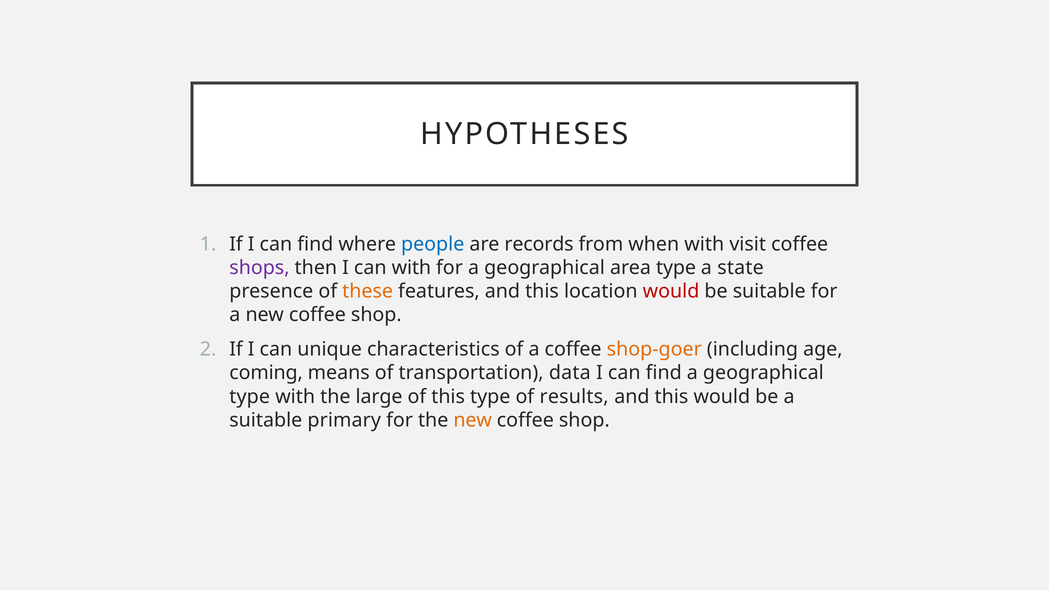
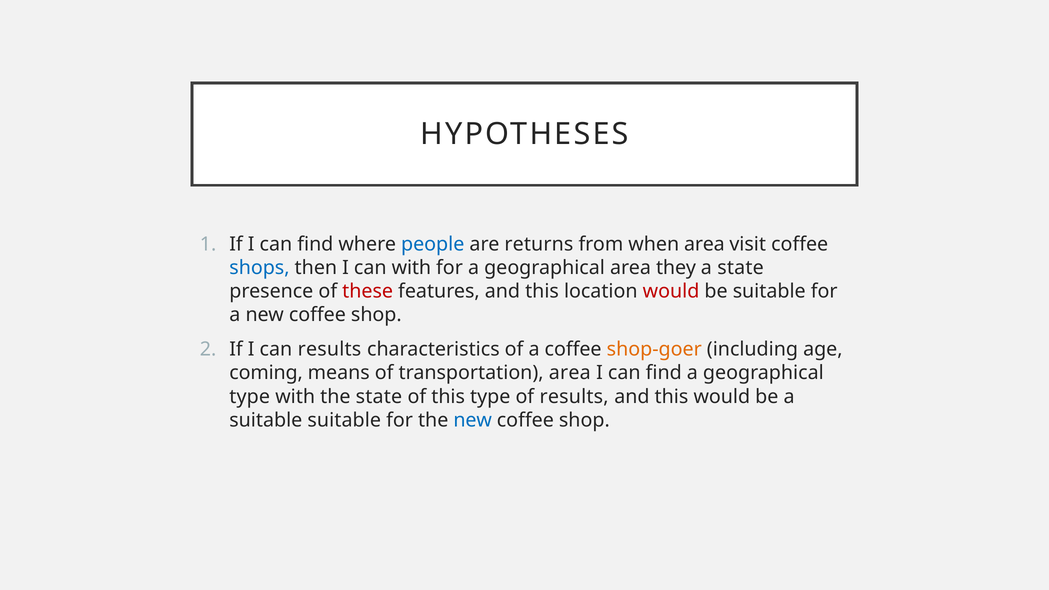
records: records -> returns
when with: with -> area
shops colour: purple -> blue
area type: type -> they
these colour: orange -> red
can unique: unique -> results
transportation data: data -> area
the large: large -> state
suitable primary: primary -> suitable
new at (473, 420) colour: orange -> blue
